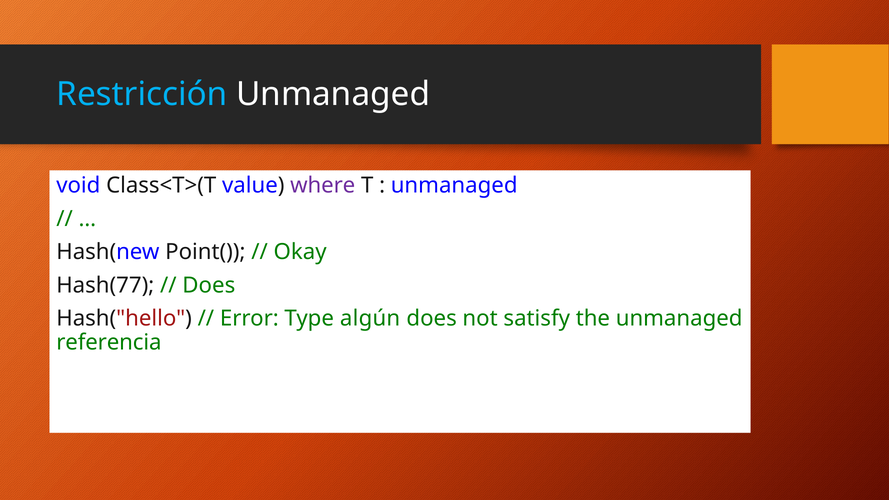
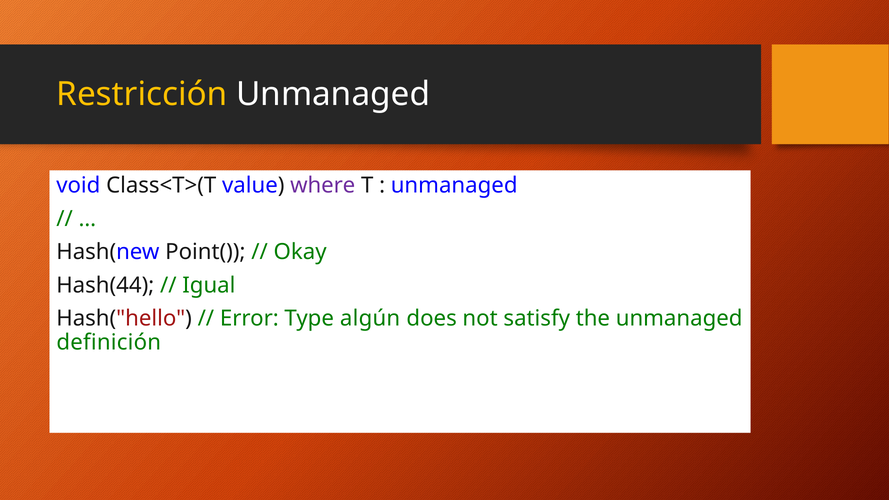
Restricción colour: light blue -> yellow
Hash(77: Hash(77 -> Hash(44
Does at (209, 285): Does -> Igual
referencia: referencia -> definición
